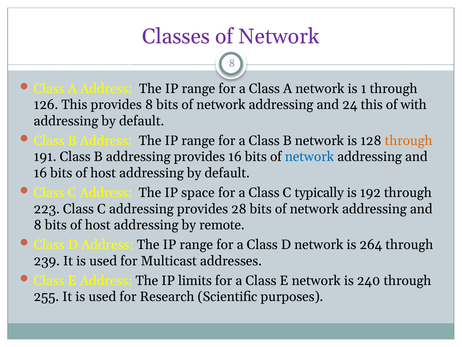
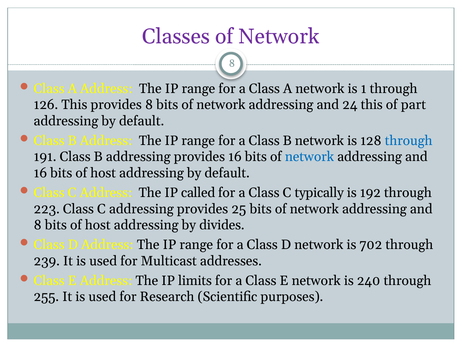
with: with -> part
through at (409, 140) colour: orange -> blue
space: space -> called
28: 28 -> 25
remote: remote -> divides
264: 264 -> 702
